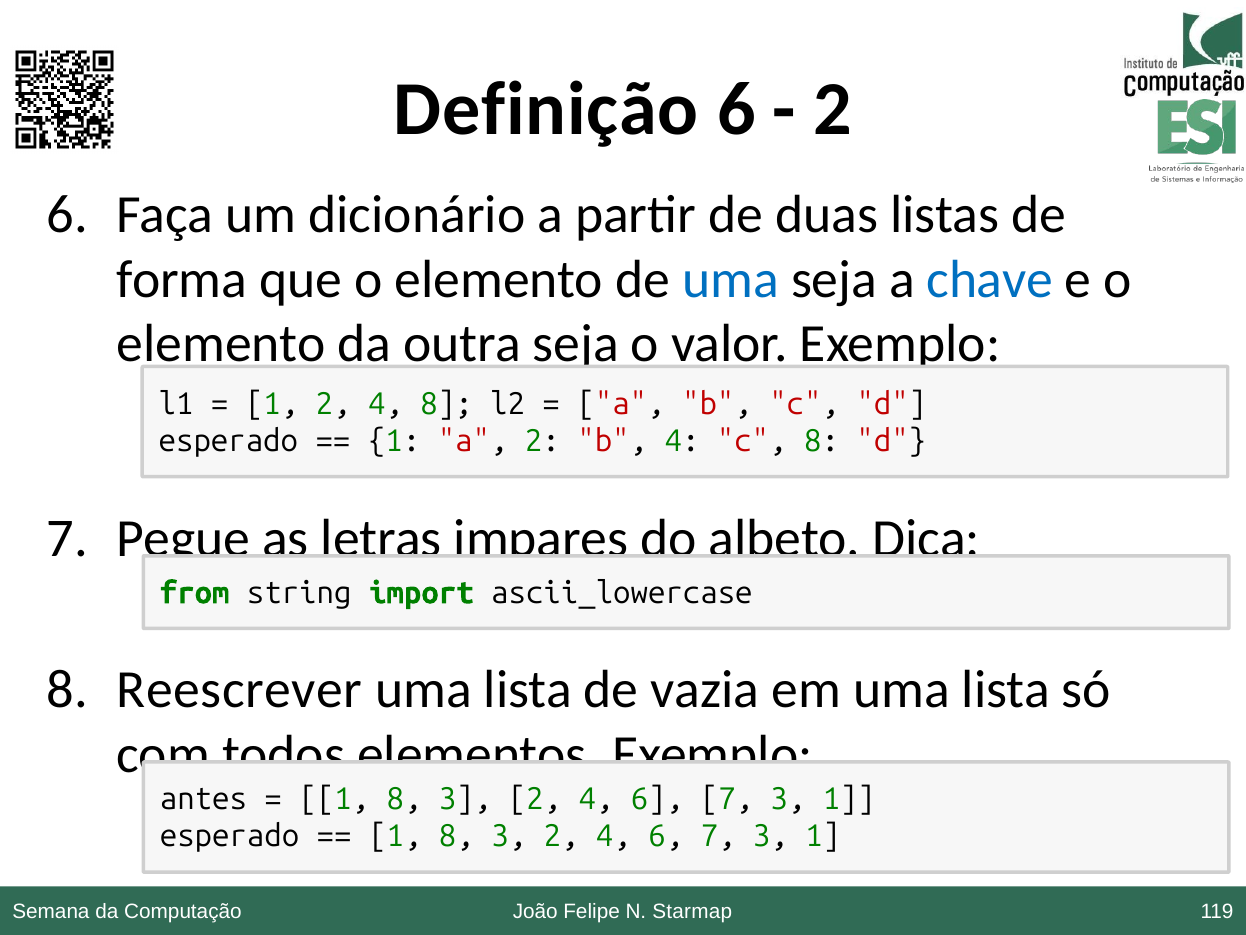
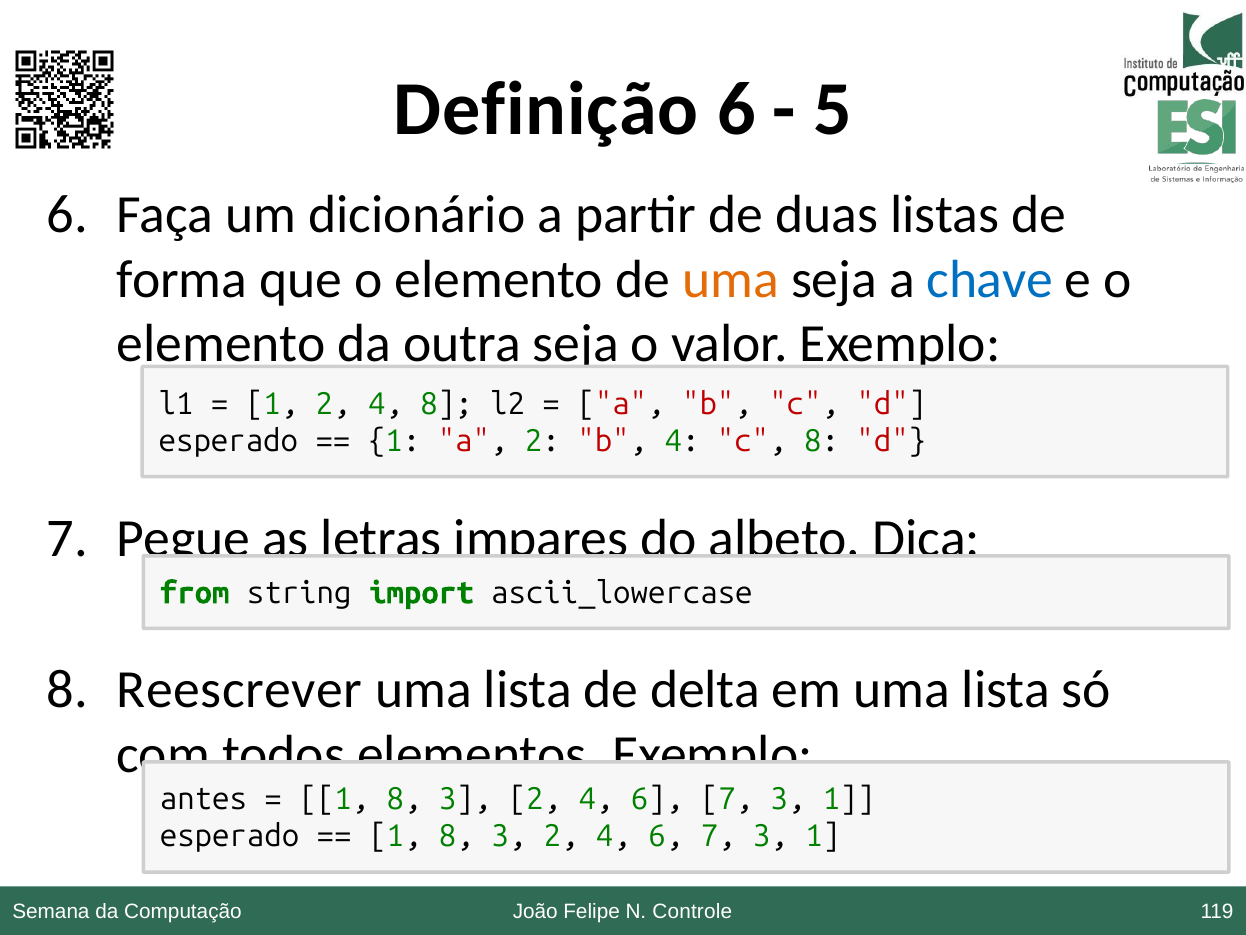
2 at (833, 109): 2 -> 5
uma at (731, 279) colour: blue -> orange
vazia: vazia -> delta
Starmap: Starmap -> Controle
